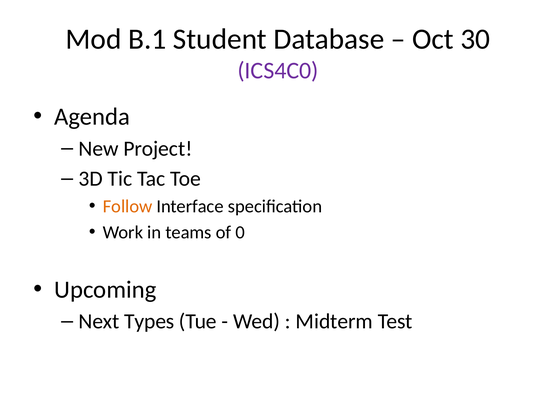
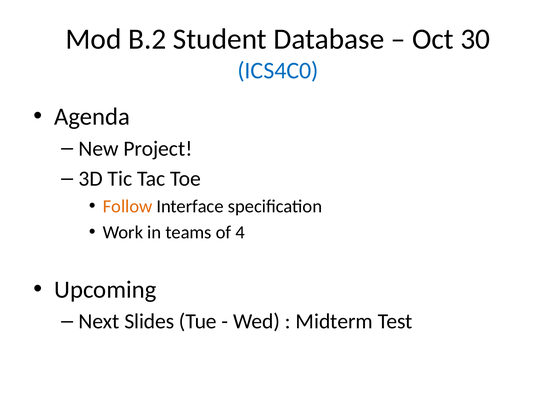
B.1: B.1 -> B.2
ICS4C0 colour: purple -> blue
0: 0 -> 4
Types: Types -> Slides
